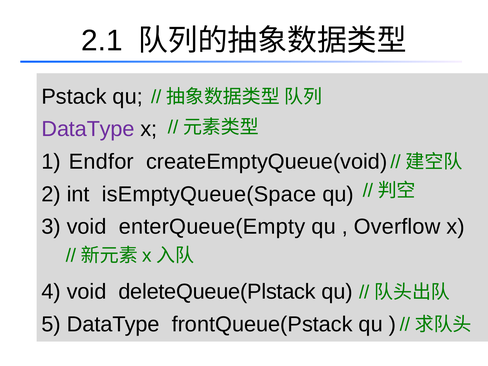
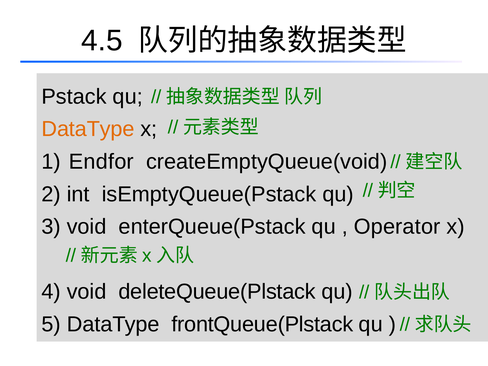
2.1: 2.1 -> 4.5
DataType at (88, 129) colour: purple -> orange
isEmptyQueue(Space: isEmptyQueue(Space -> isEmptyQueue(Pstack
enterQueue(Empty: enterQueue(Empty -> enterQueue(Pstack
Overflow: Overflow -> Operator
frontQueue(Pstack: frontQueue(Pstack -> frontQueue(Plstack
